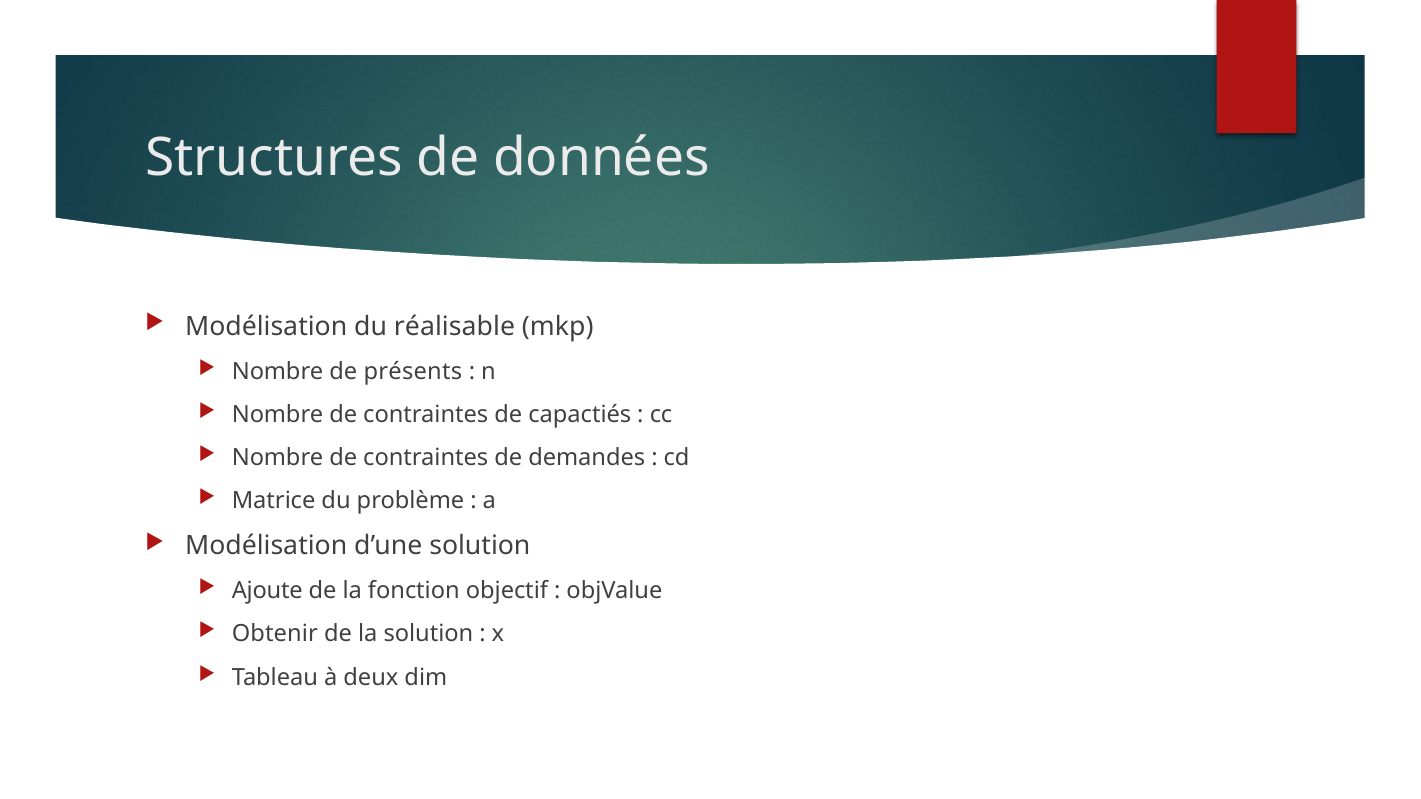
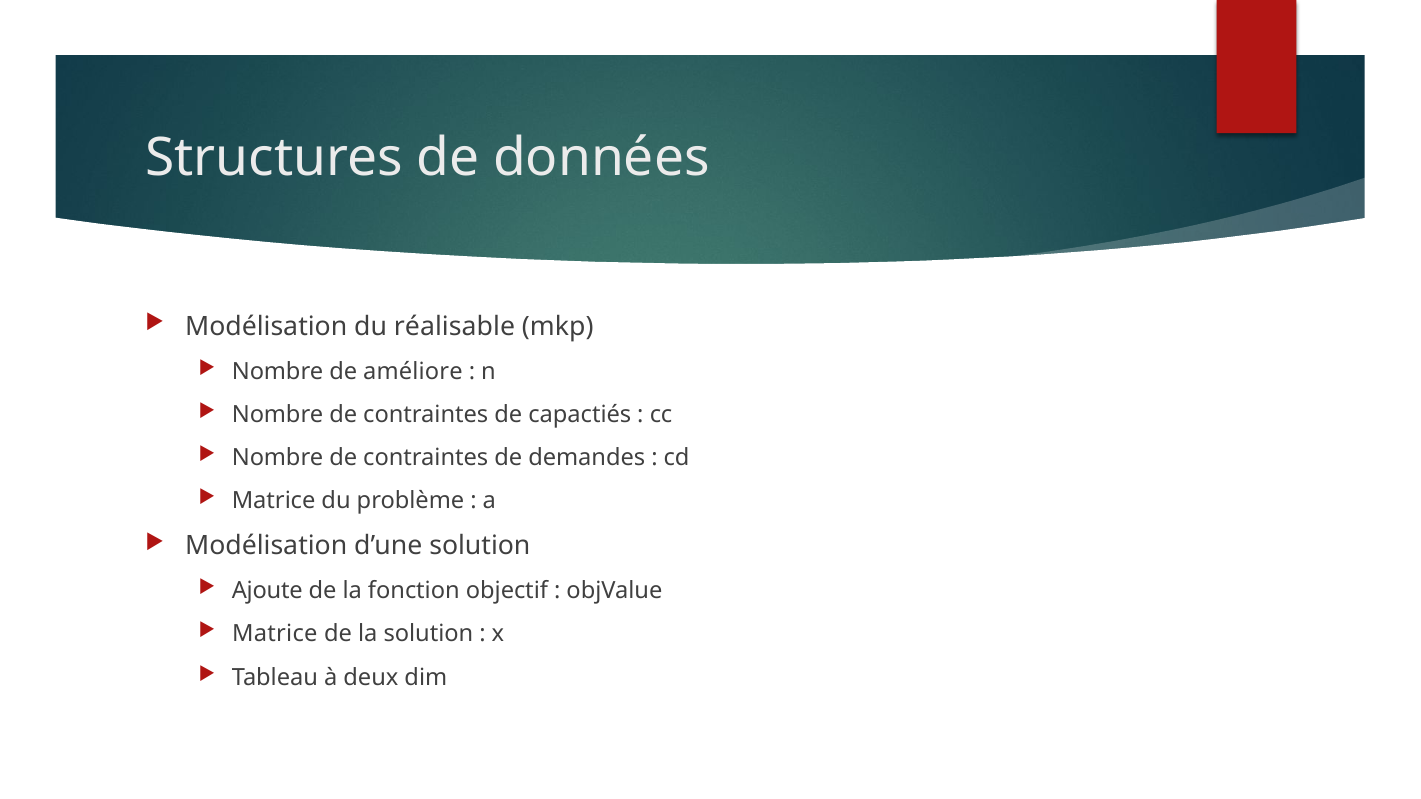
présents: présents -> améliore
Obtenir at (275, 634): Obtenir -> Matrice
